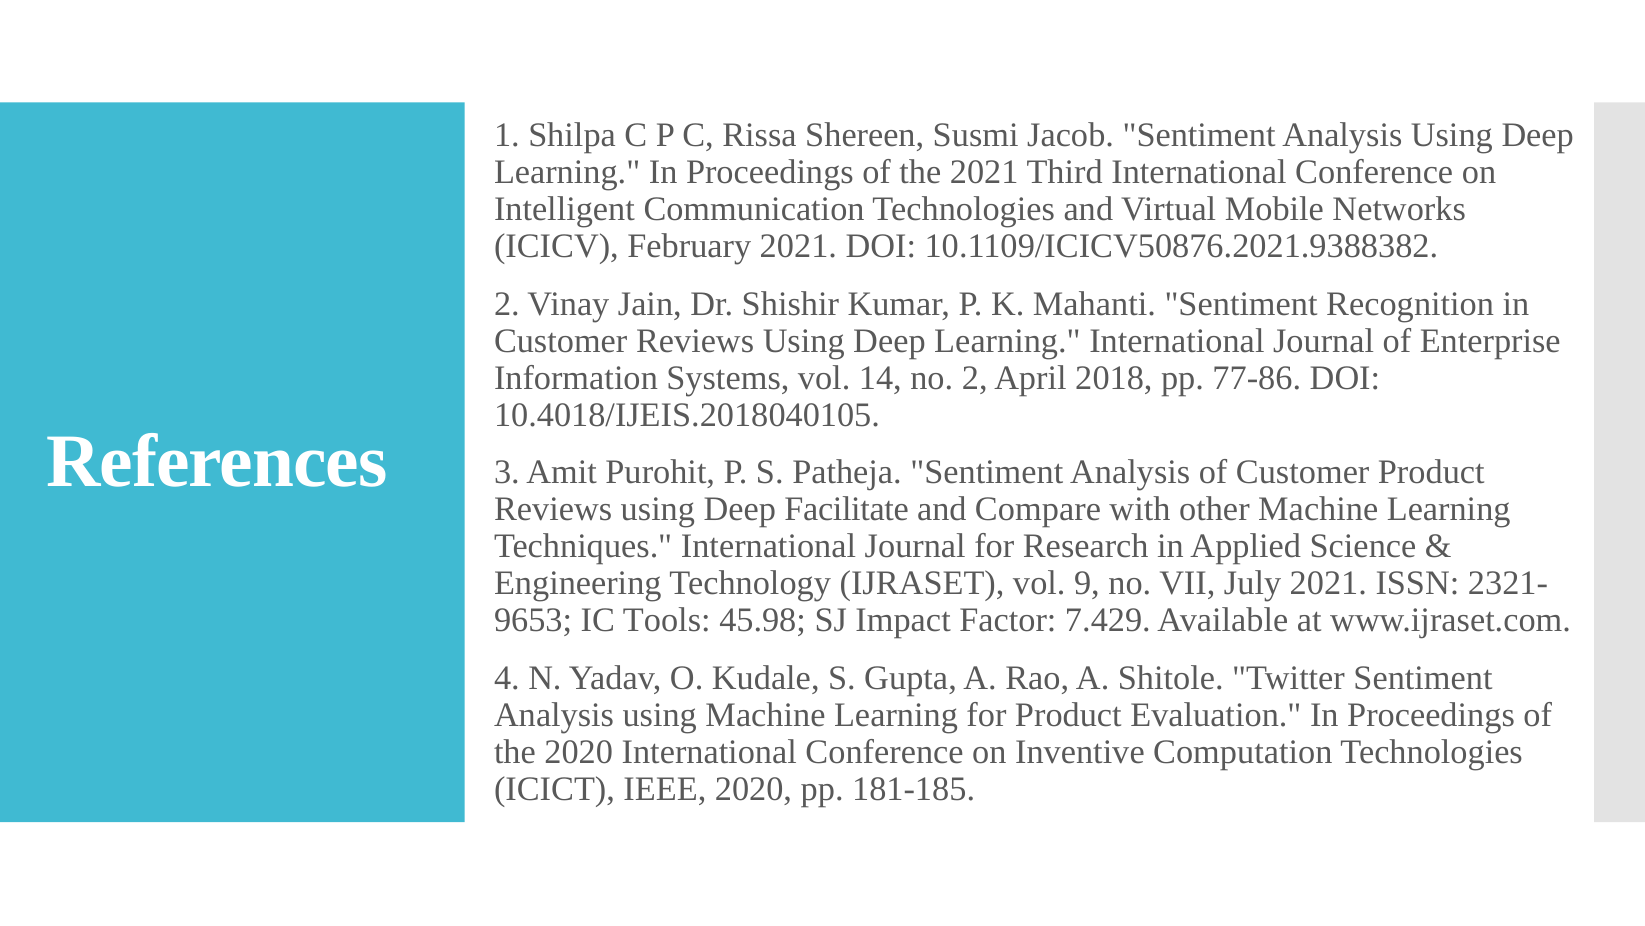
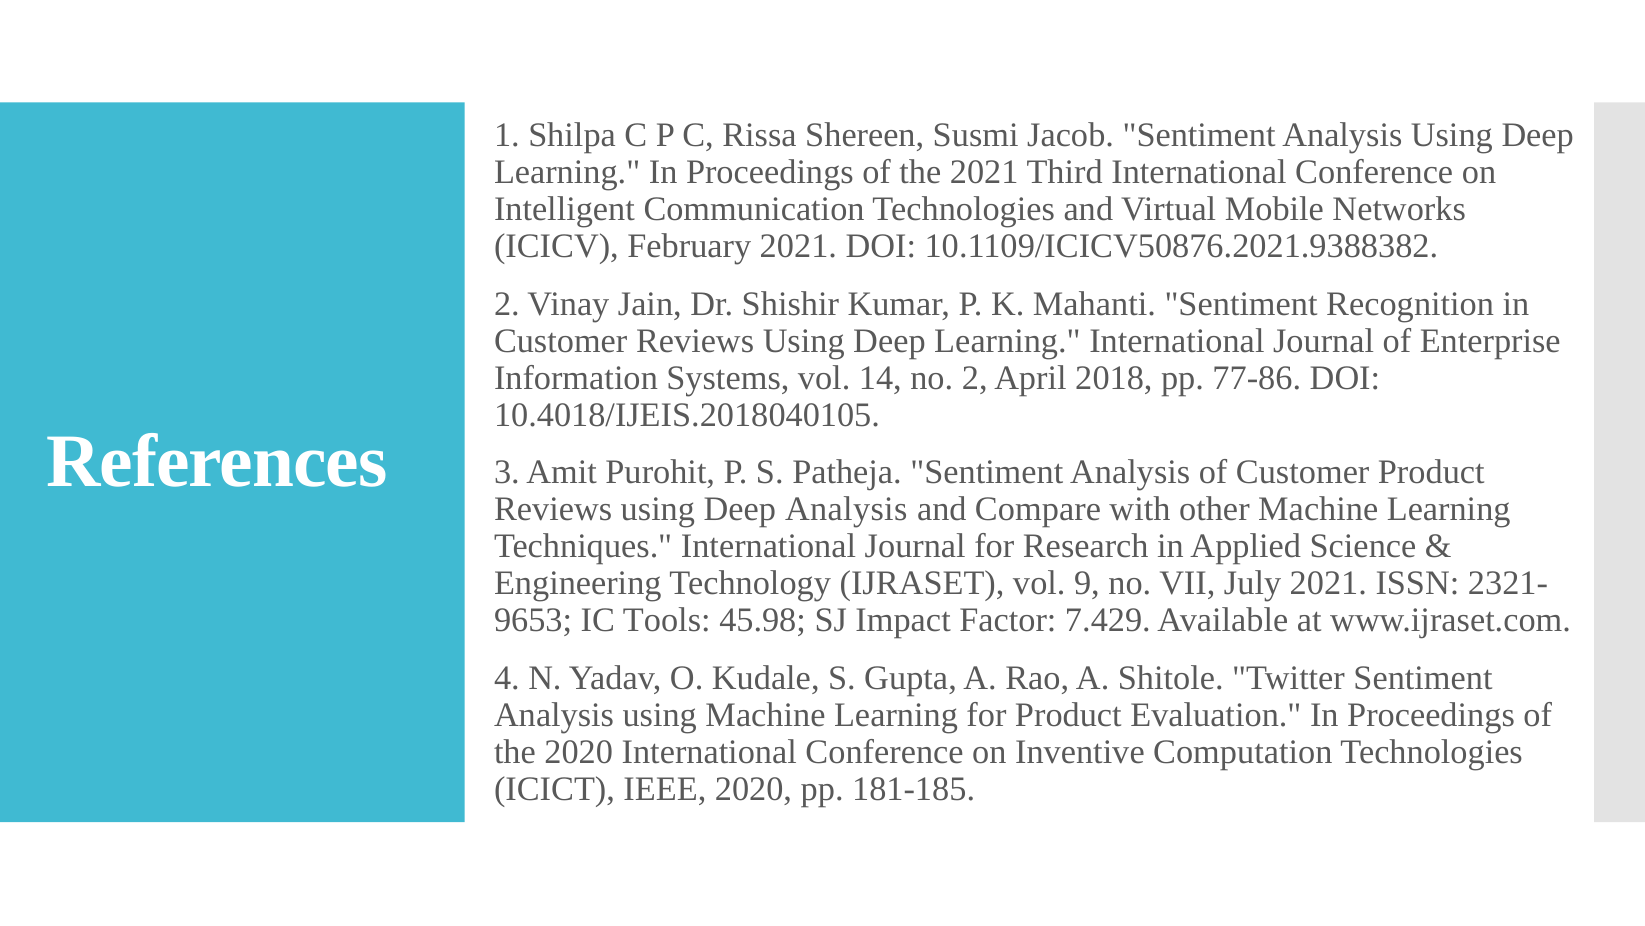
Deep Facilitate: Facilitate -> Analysis
